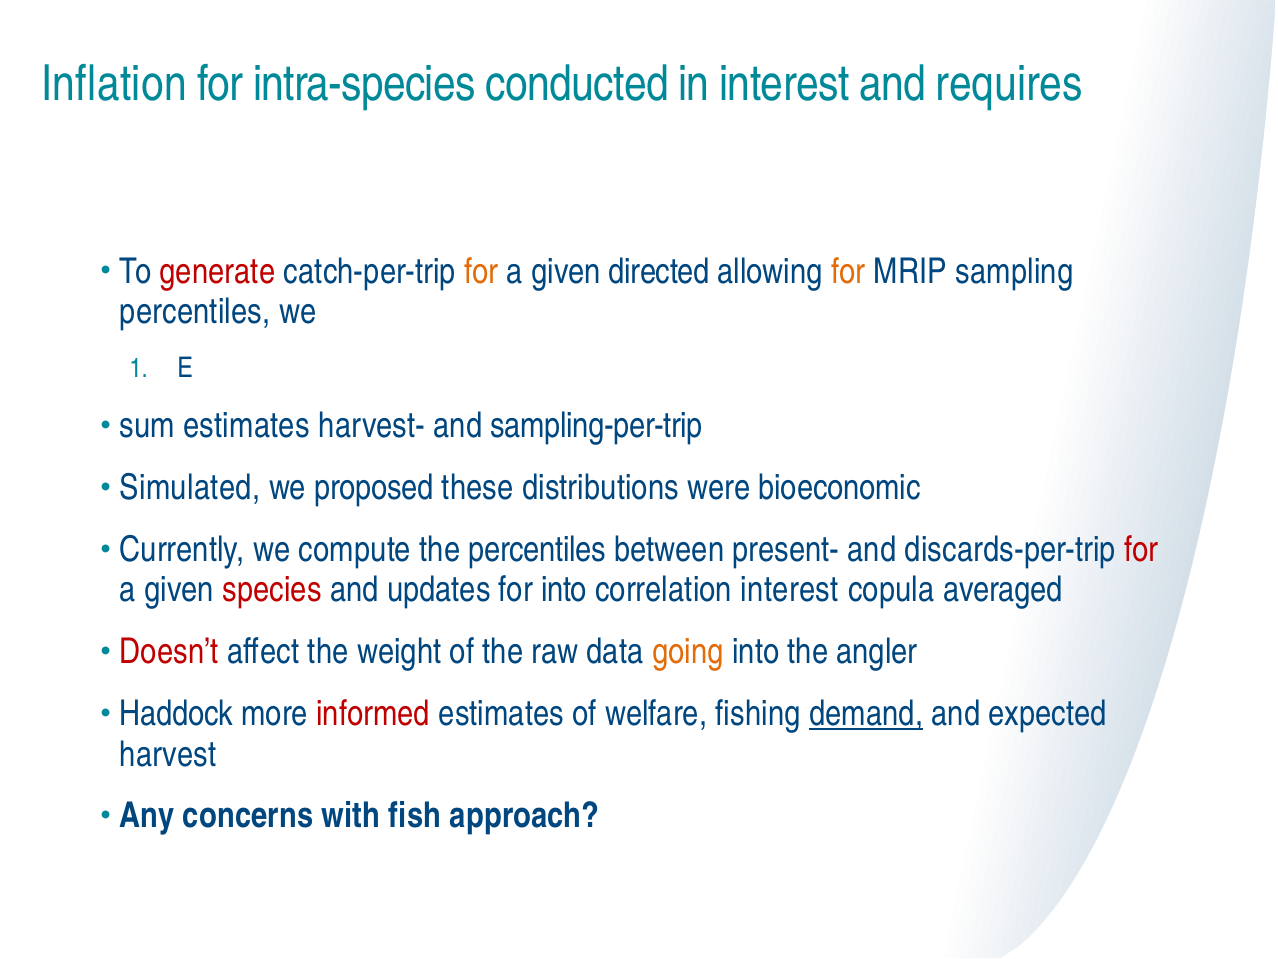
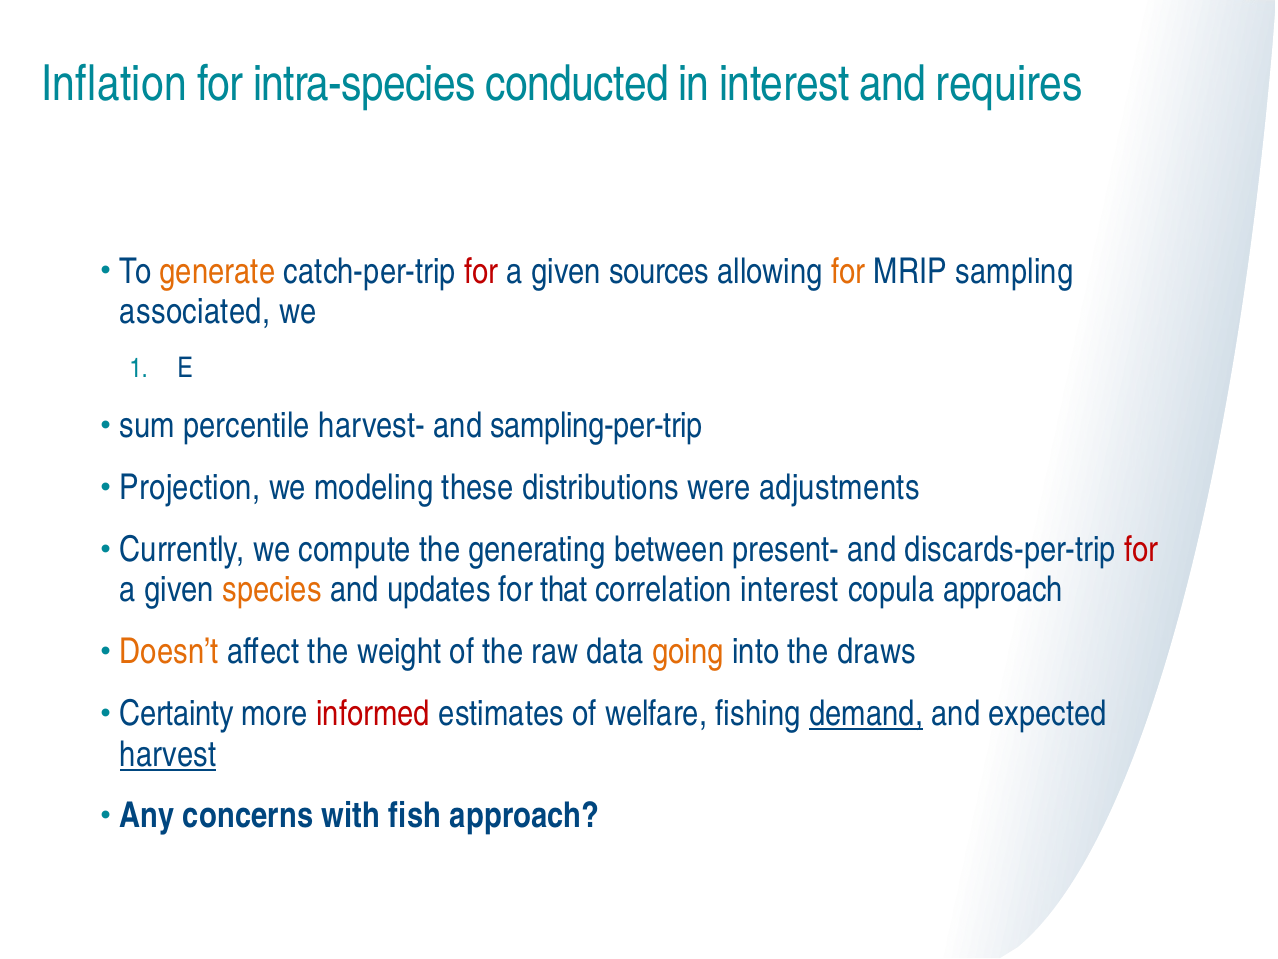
generate colour: red -> orange
for at (481, 271) colour: orange -> red
directed: directed -> sources
percentiles at (195, 312): percentiles -> associated
sum estimates: estimates -> percentile
Simulated: Simulated -> Projection
proposed: proposed -> modeling
bioeconomic: bioeconomic -> adjustments
the percentiles: percentiles -> generating
species colour: red -> orange
for into: into -> that
copula averaged: averaged -> approach
Doesn’t colour: red -> orange
angler: angler -> draws
Haddock: Haddock -> Certainty
harvest underline: none -> present
